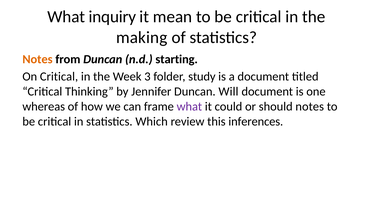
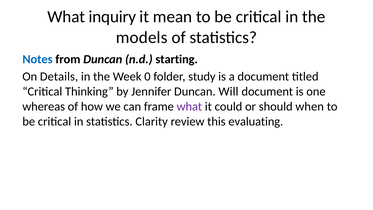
making: making -> models
Notes at (37, 59) colour: orange -> blue
On Critical: Critical -> Details
3: 3 -> 0
should notes: notes -> when
Which: Which -> Clarity
inferences: inferences -> evaluating
